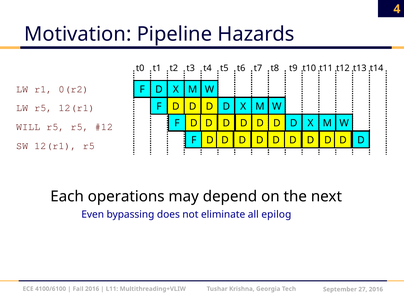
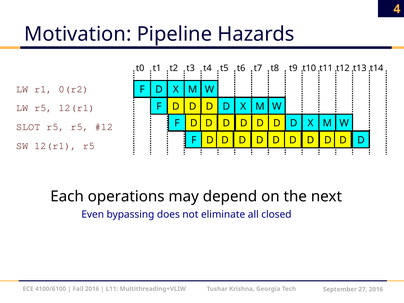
WILL: WILL -> SLOT
epilog: epilog -> closed
